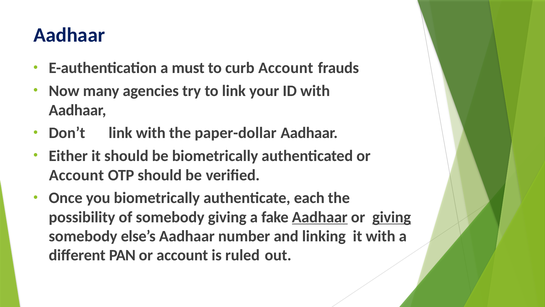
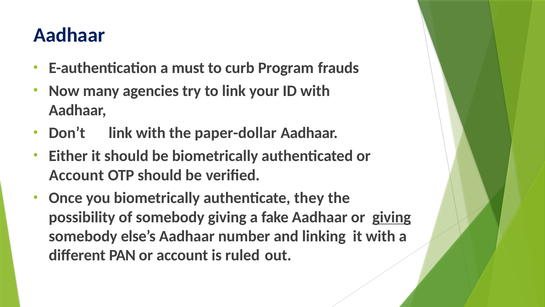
curb Account: Account -> Program
each: each -> they
Aadhaar at (320, 217) underline: present -> none
